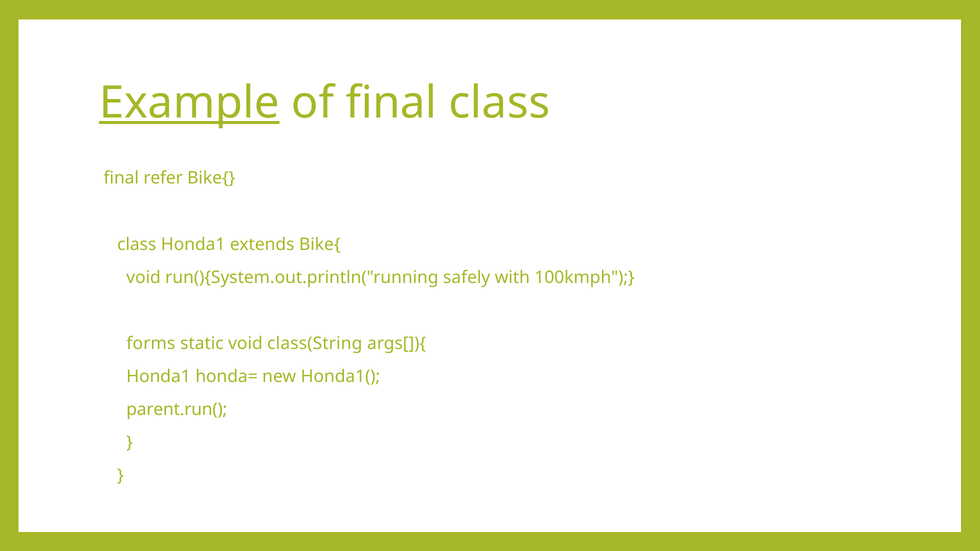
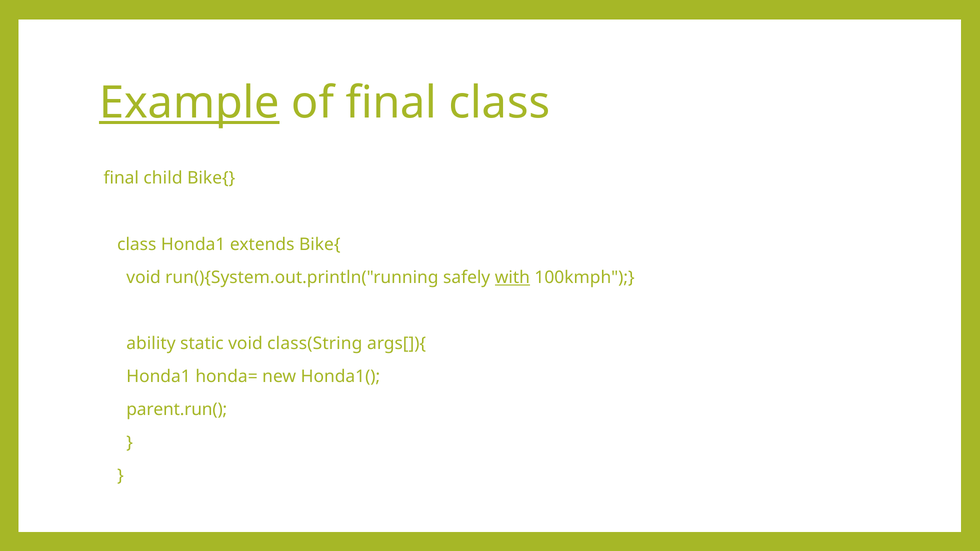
refer: refer -> child
with underline: none -> present
forms: forms -> ability
